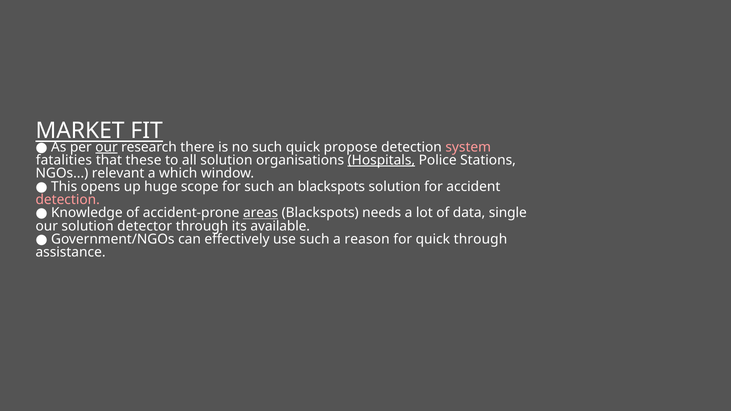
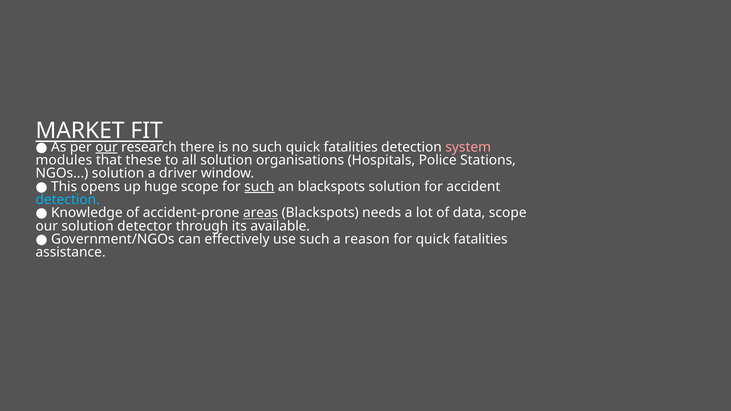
such quick propose: propose -> fatalities
fatalities: fatalities -> modules
Hospitals underline: present -> none
NGOs relevant: relevant -> solution
which: which -> driver
such at (259, 187) underline: none -> present
detection at (68, 200) colour: pink -> light blue
data single: single -> scope
for quick through: through -> fatalities
